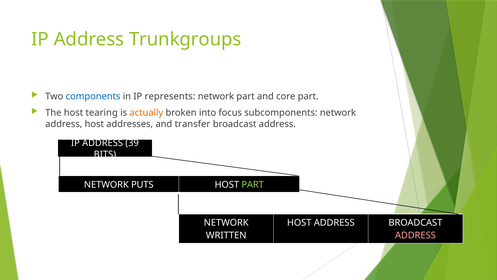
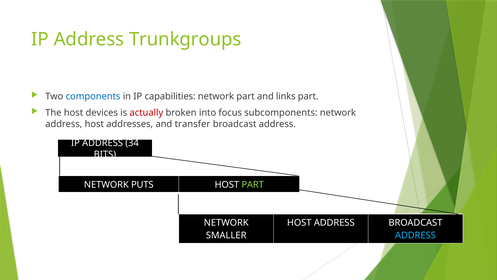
represents: represents -> capabilities
core: core -> links
tearing: tearing -> devices
actually colour: orange -> red
39: 39 -> 34
WRITTEN: WRITTEN -> SMALLER
ADDRESS at (415, 235) colour: pink -> light blue
